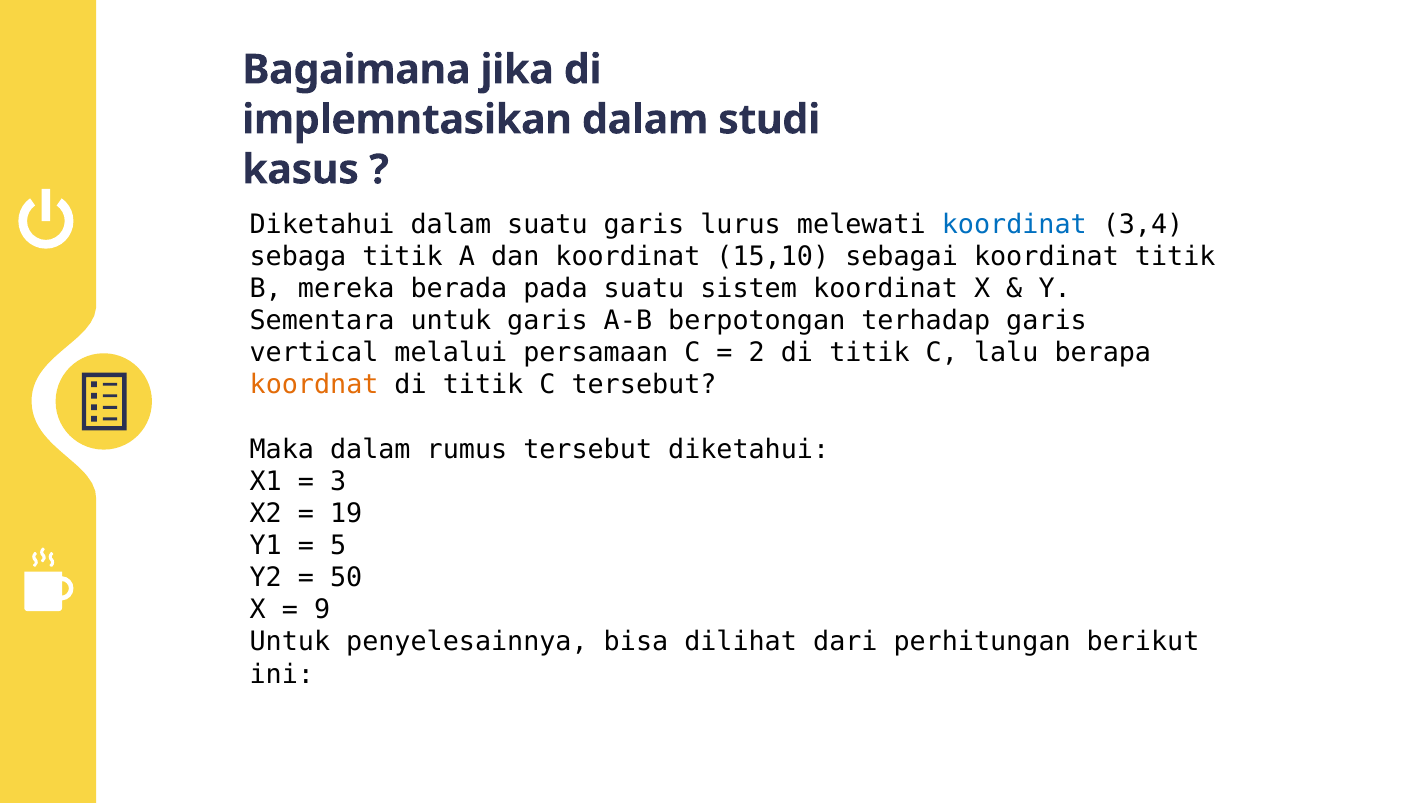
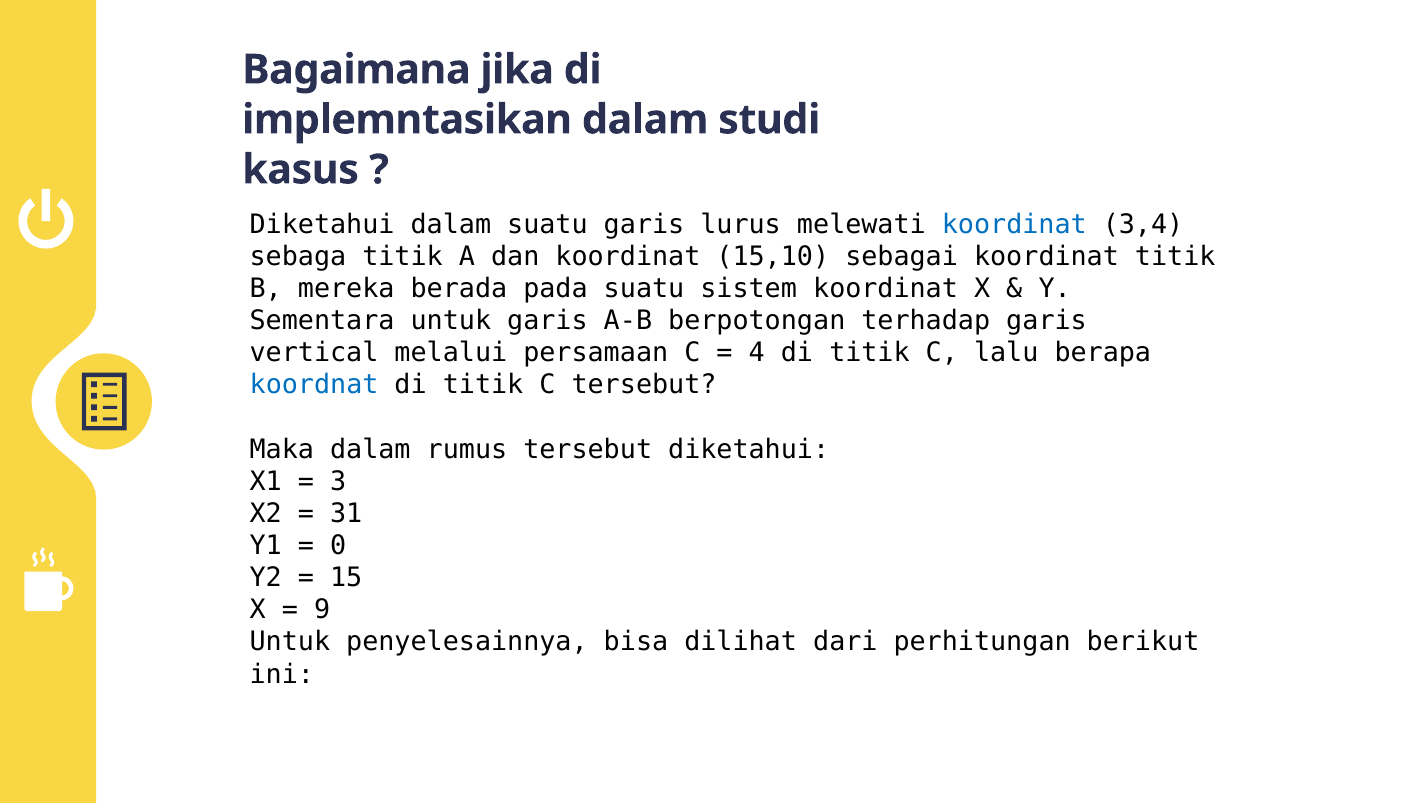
2: 2 -> 4
koordnat colour: orange -> blue
19: 19 -> 31
5: 5 -> 0
50: 50 -> 15
